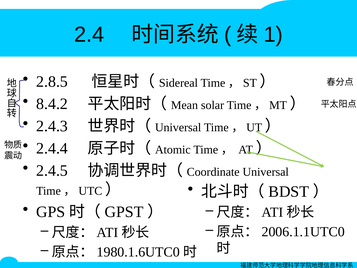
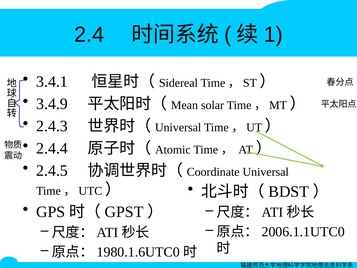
2.8.5: 2.8.5 -> 3.4.1
8.4.2: 8.4.2 -> 3.4.9
